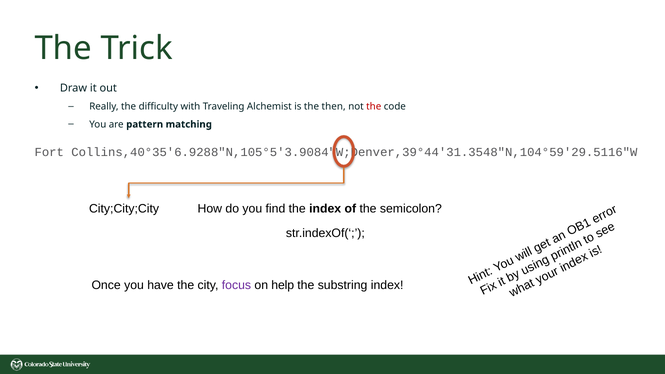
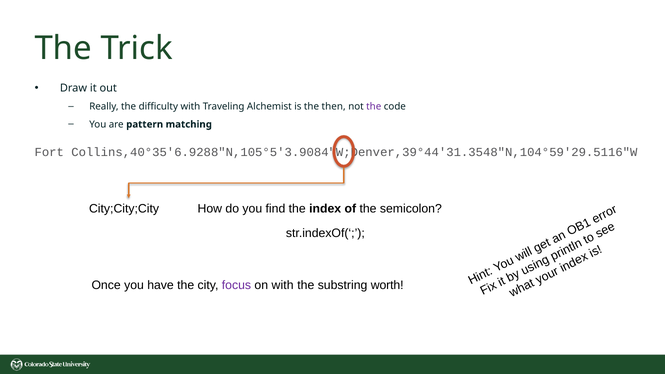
the at (374, 107) colour: red -> purple
on help: help -> with
substring index: index -> worth
